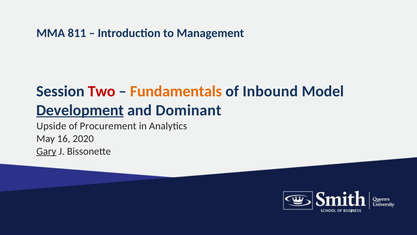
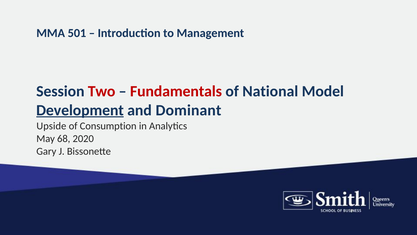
811: 811 -> 501
Fundamentals colour: orange -> red
Inbound: Inbound -> National
Procurement: Procurement -> Consumption
16: 16 -> 68
Gary underline: present -> none
